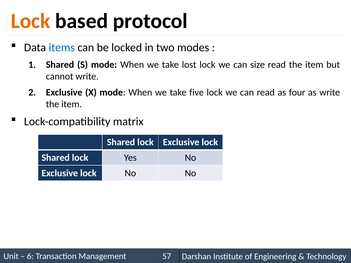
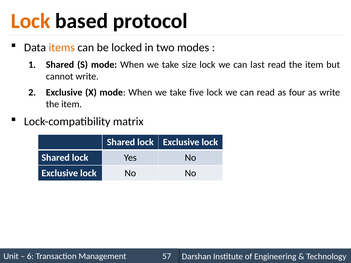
items colour: blue -> orange
lost: lost -> size
size: size -> last
